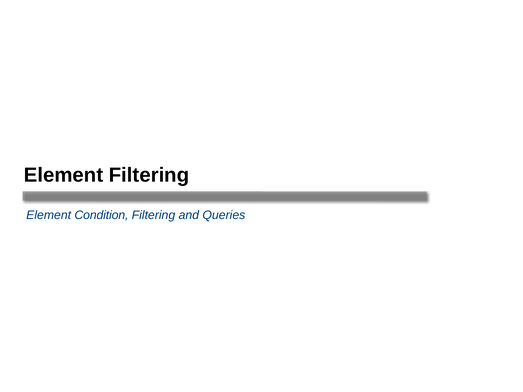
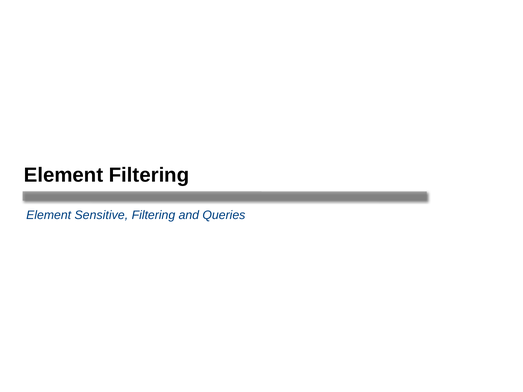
Condition: Condition -> Sensitive
